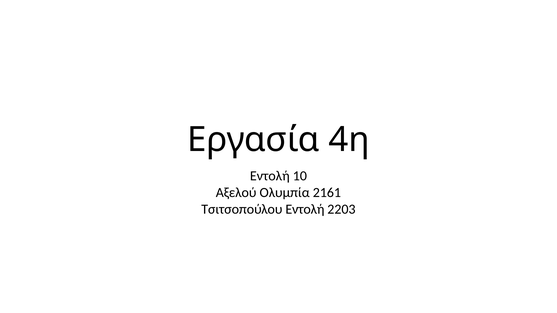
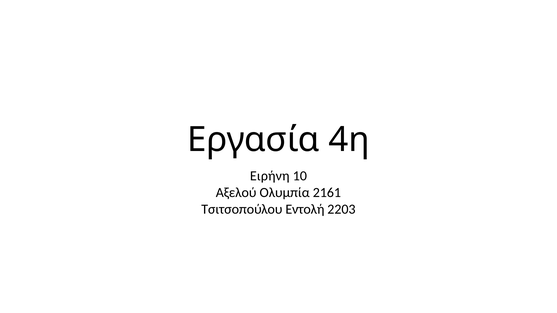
Εντολή at (270, 176): Εντολή -> Ειρήνη
